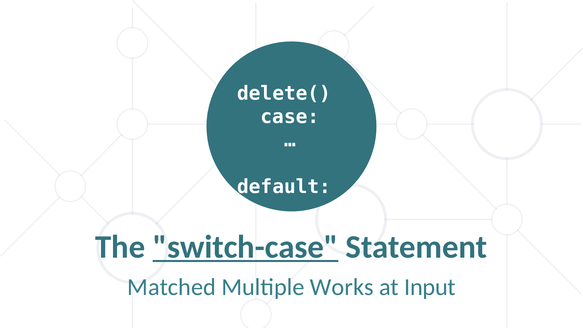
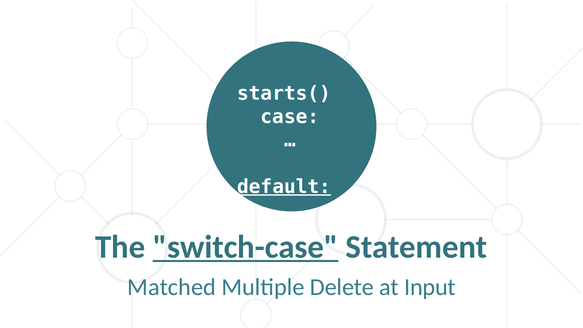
delete(: delete( -> starts(
default underline: none -> present
Works: Works -> Delete
